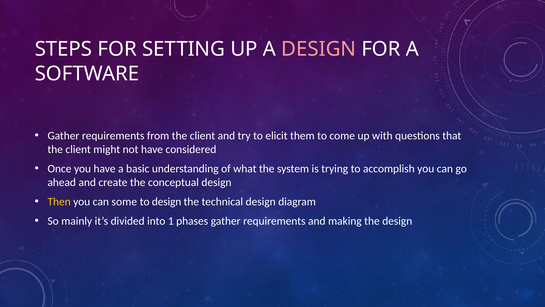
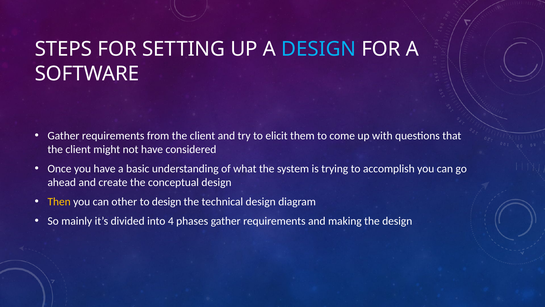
DESIGN at (319, 49) colour: pink -> light blue
some: some -> other
1: 1 -> 4
